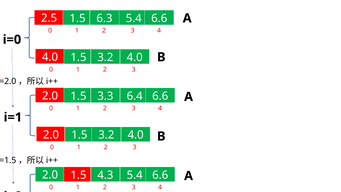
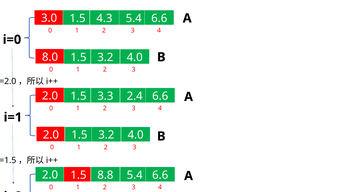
2.5: 2.5 -> 3.0
6.3: 6.3 -> 4.3
4.0 at (50, 57): 4.0 -> 8.0
6.4: 6.4 -> 2.4
4.3: 4.3 -> 8.8
